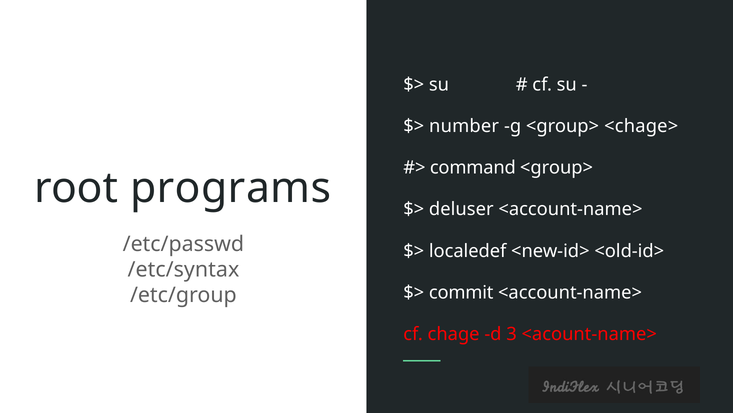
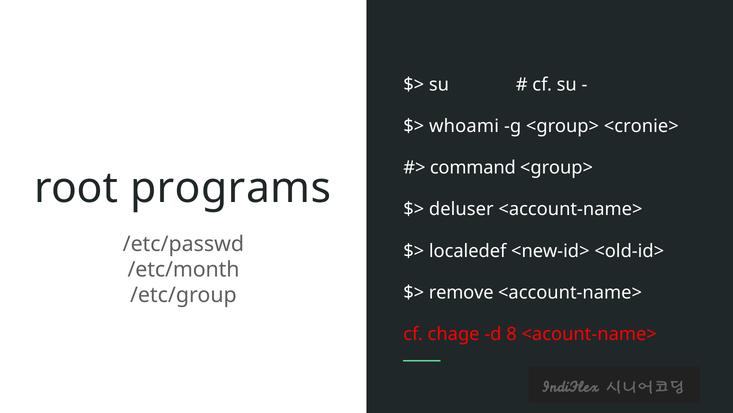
number: number -> whoami
<chage>: <chage> -> <cronie>
/etc/syntax: /etc/syntax -> /etc/month
commit: commit -> remove
3: 3 -> 8
